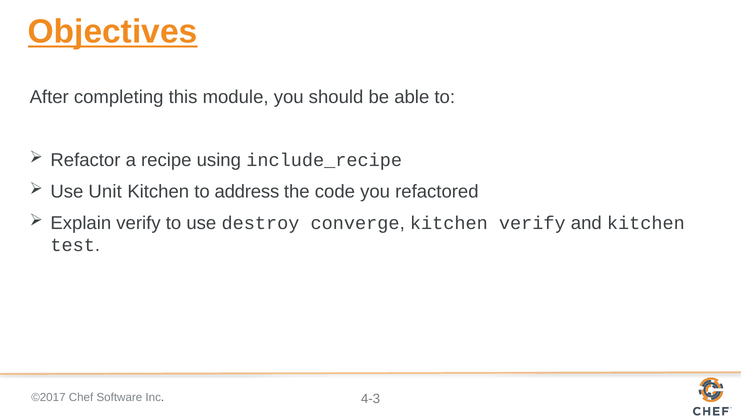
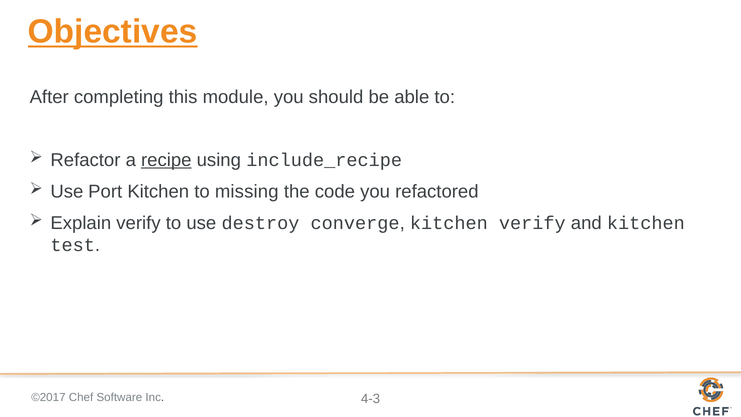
recipe underline: none -> present
Unit: Unit -> Port
address: address -> missing
